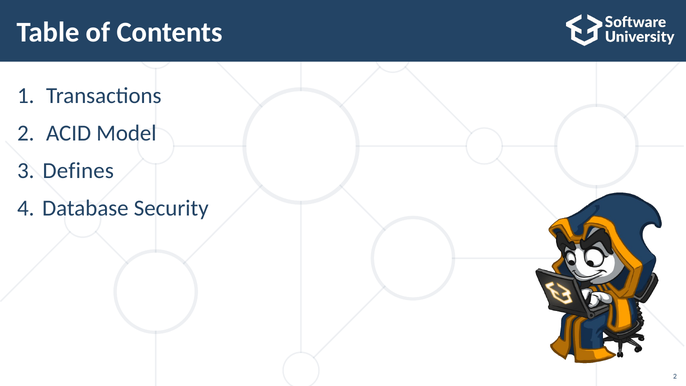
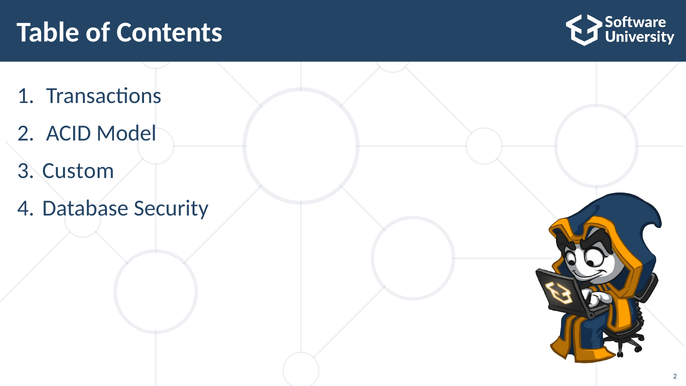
Defines: Defines -> Custom
